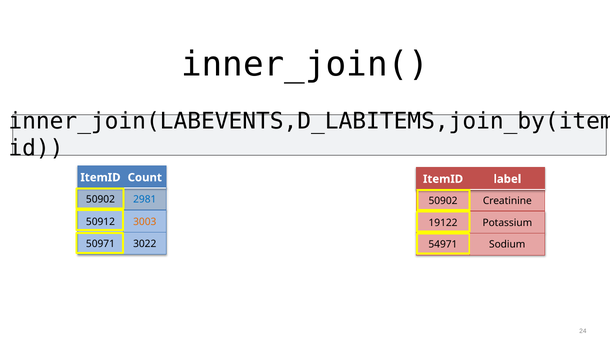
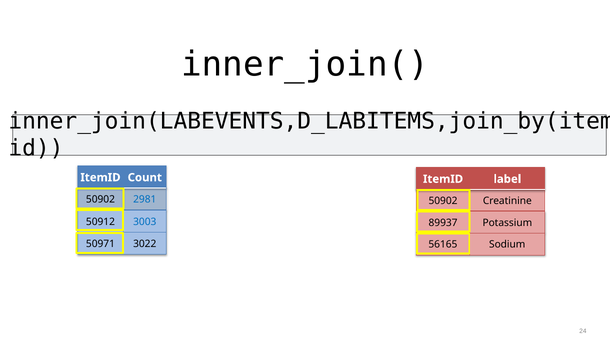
3003 colour: orange -> blue
19122: 19122 -> 89937
54971: 54971 -> 56165
